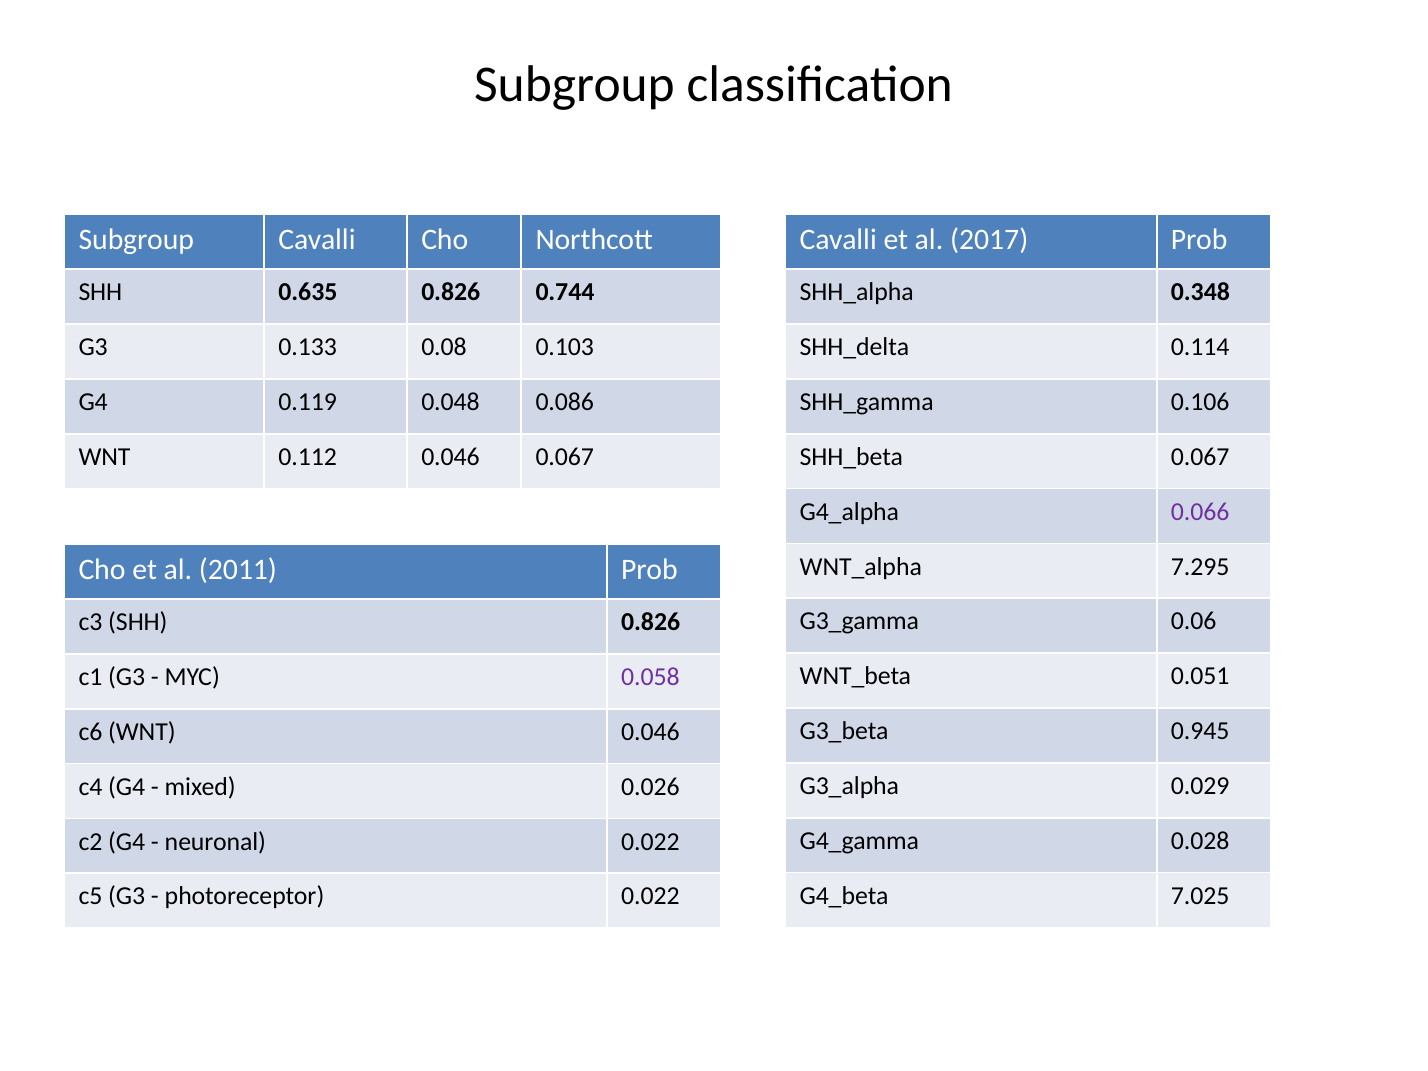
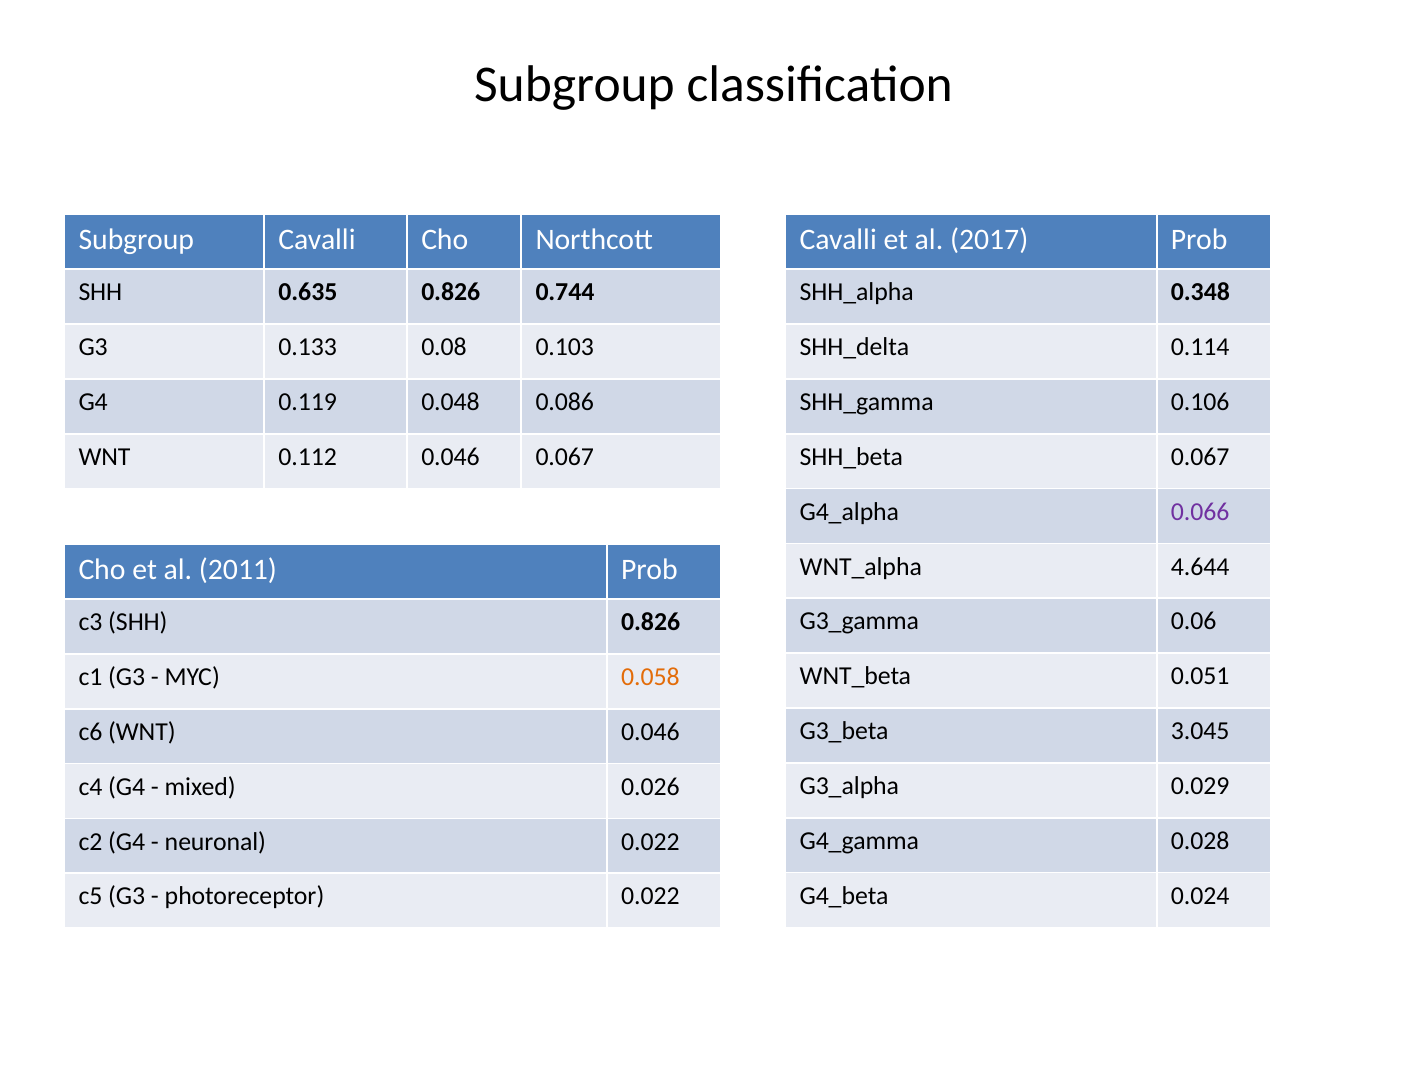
7.295: 7.295 -> 4.644
0.058 colour: purple -> orange
0.945: 0.945 -> 3.045
7.025: 7.025 -> 0.024
